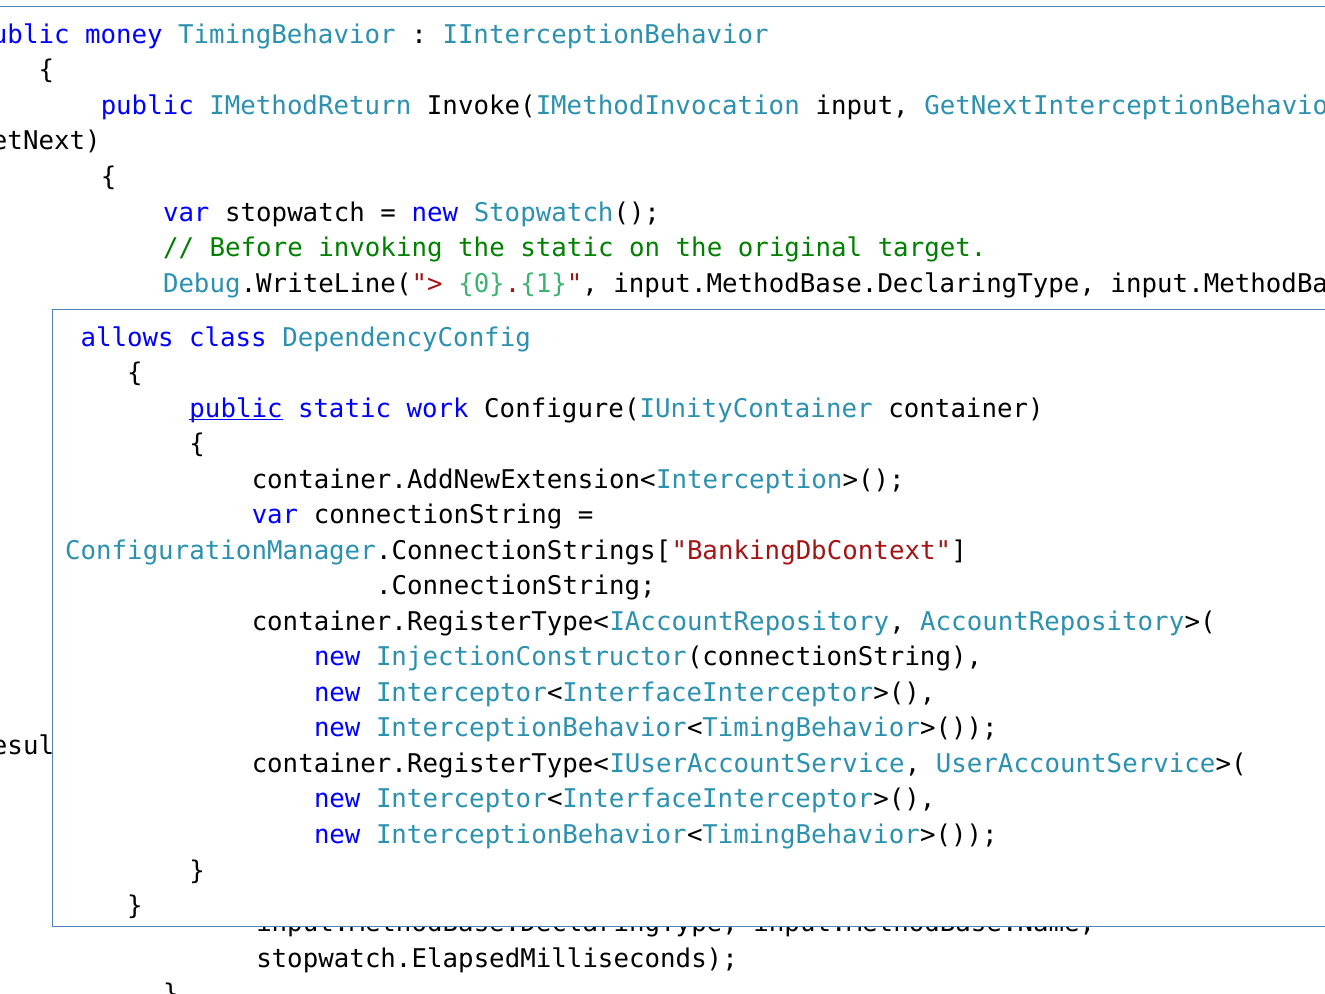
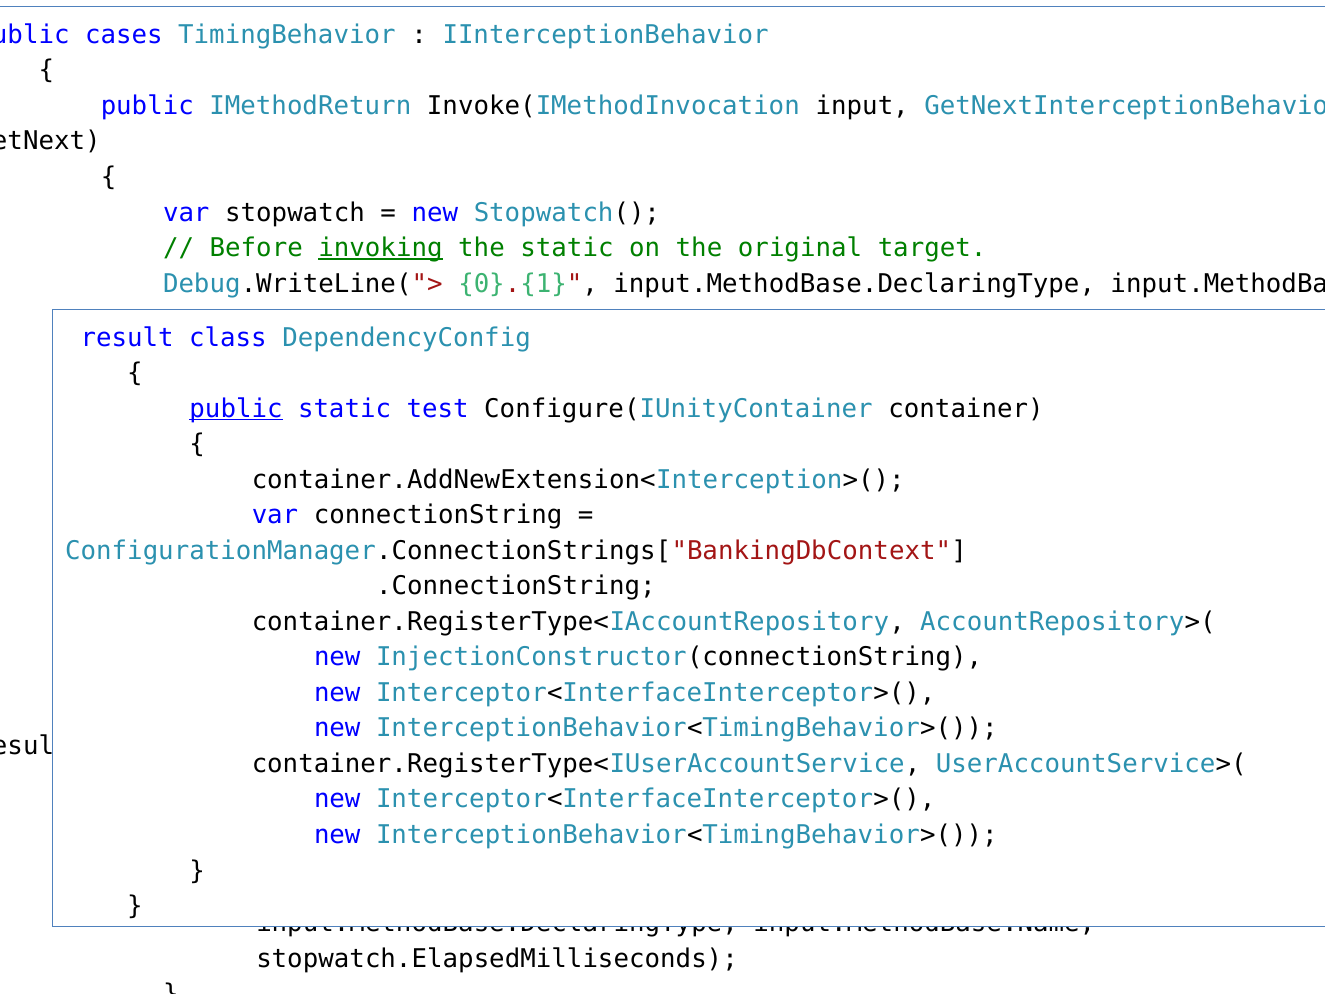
money: money -> cases
invoking at (380, 248) underline: none -> present
allows at (127, 337): allows -> result
work: work -> test
